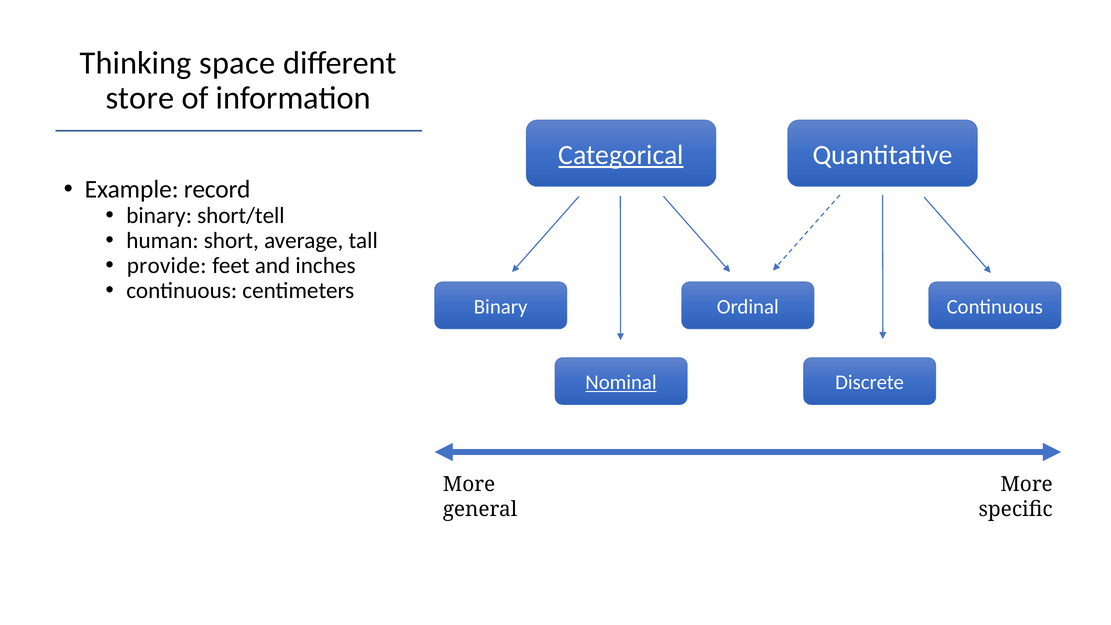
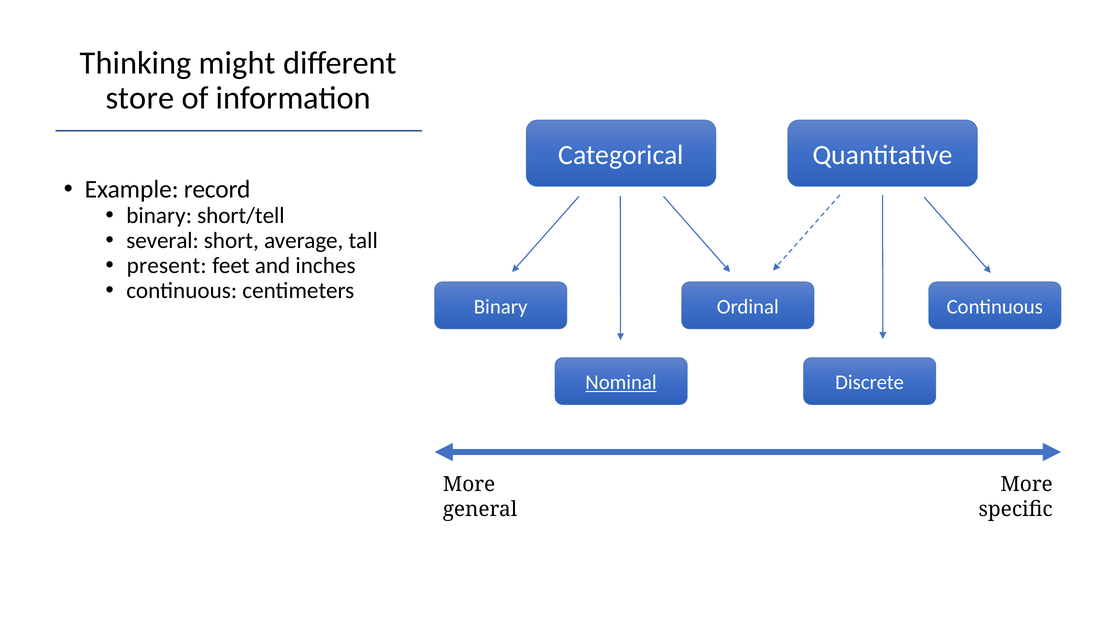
space: space -> might
Categorical underline: present -> none
human: human -> several
provide: provide -> present
